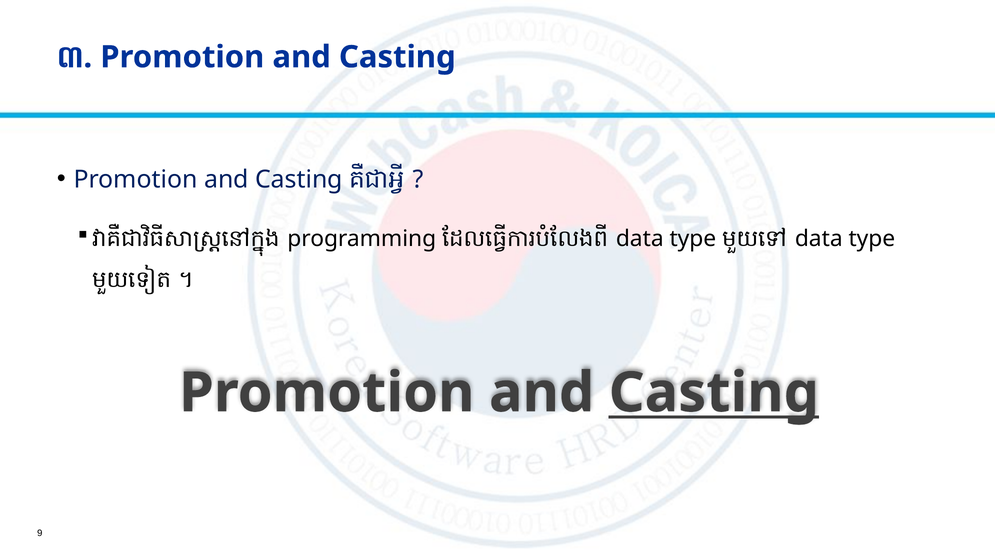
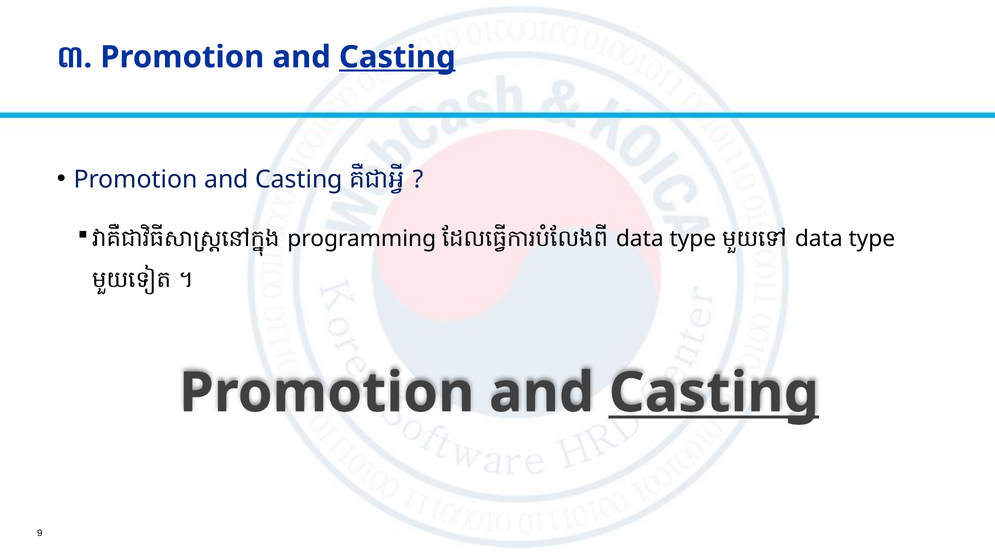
Casting at (397, 57) underline: none -> present
